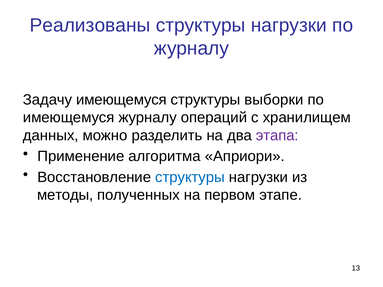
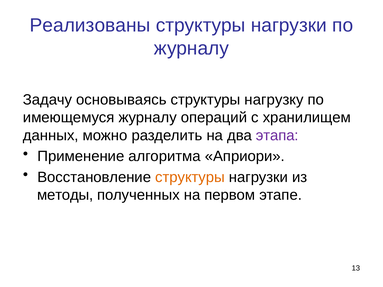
Задачу имеющемуся: имеющемуся -> основываясь
выборки: выборки -> нагрузку
структуры at (190, 177) colour: blue -> orange
